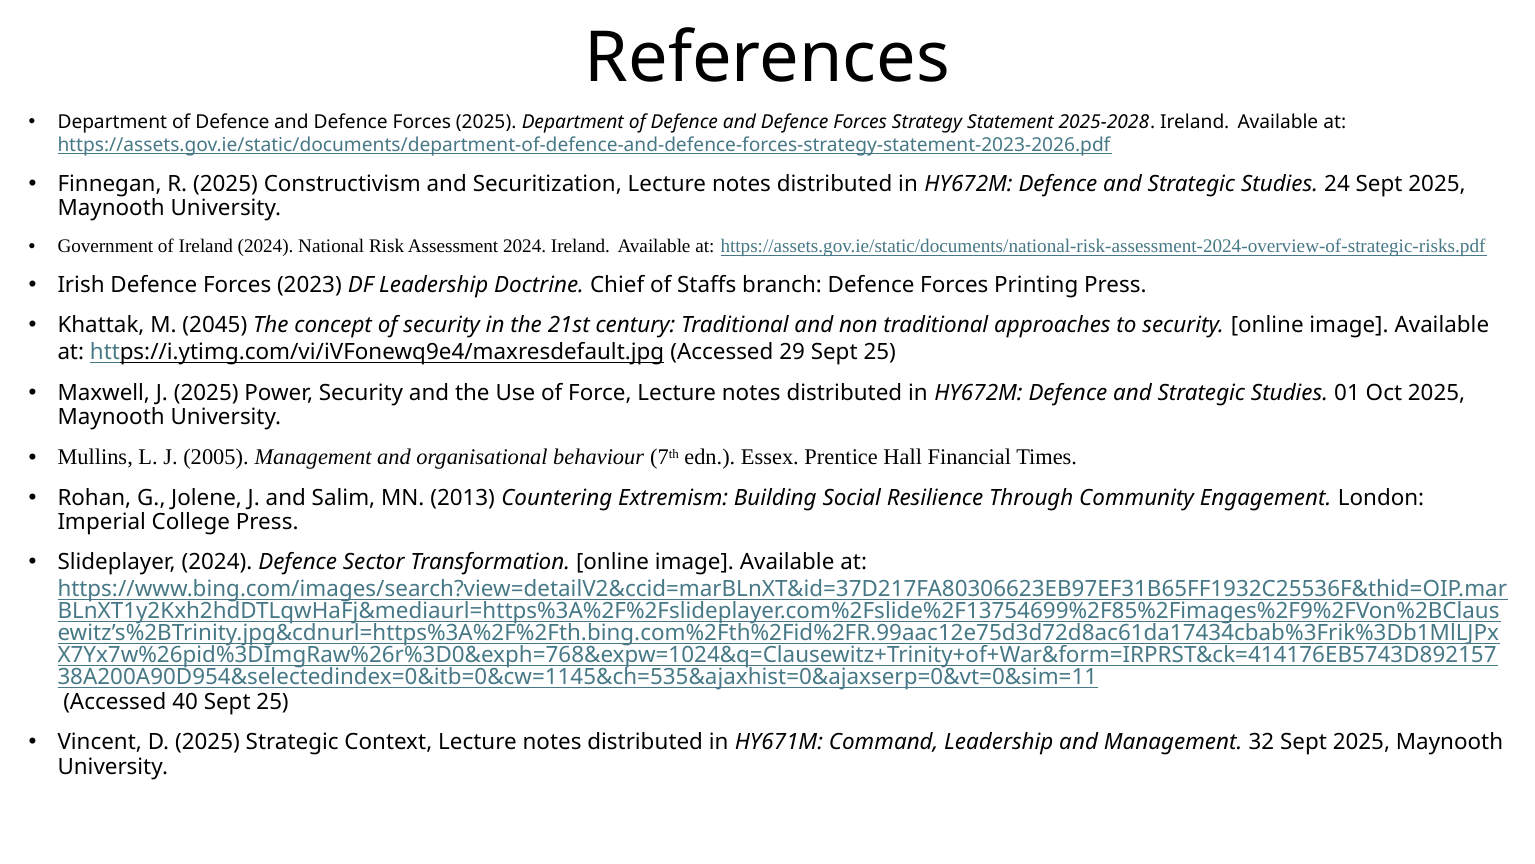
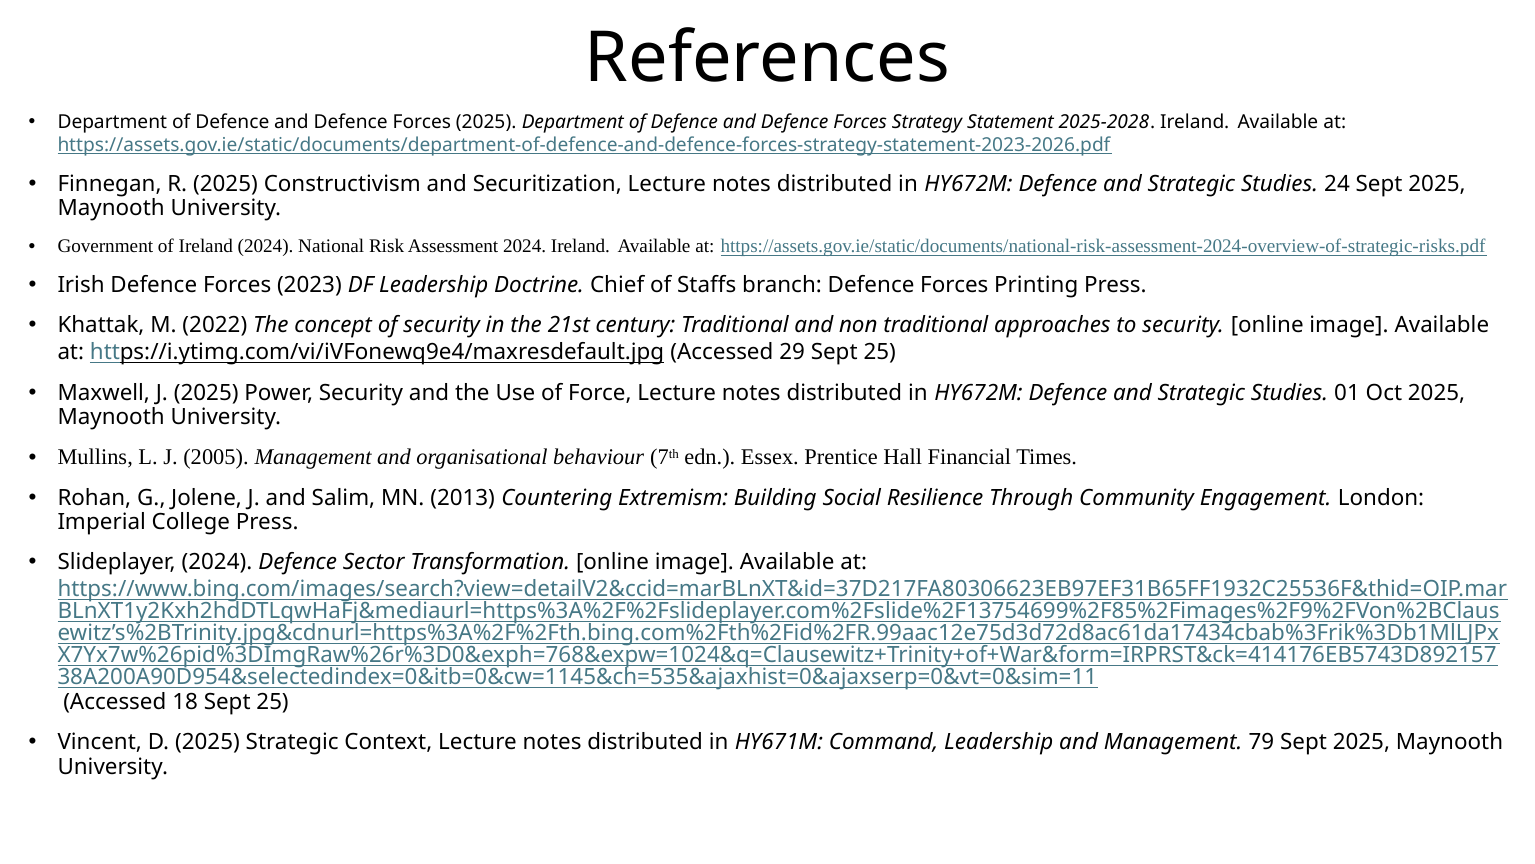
2045: 2045 -> 2022
40: 40 -> 18
32: 32 -> 79
